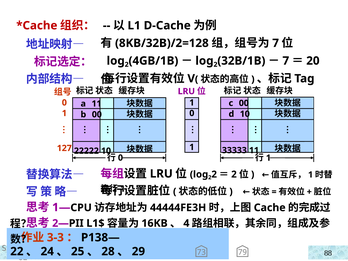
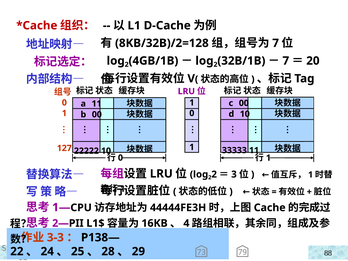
2 at (234, 174): 2 -> 3
